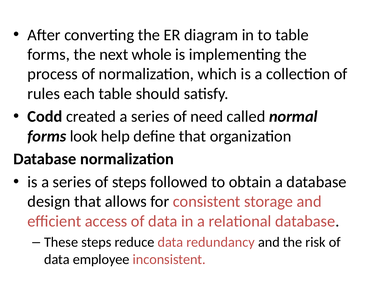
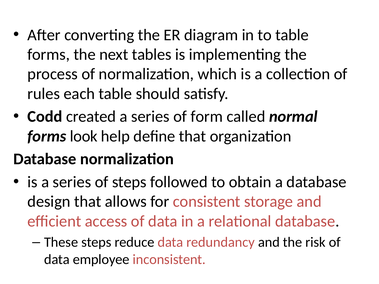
whole: whole -> tables
need: need -> form
